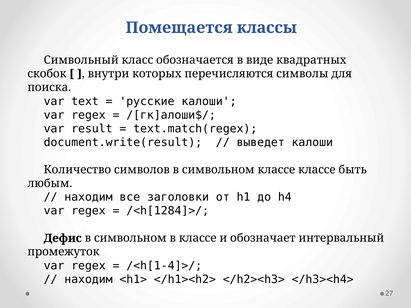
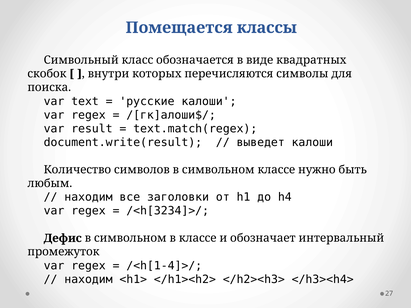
классе классе: классе -> нужно
/<h[1284]>/: /<h[1284]>/ -> /<h[3234]>/
